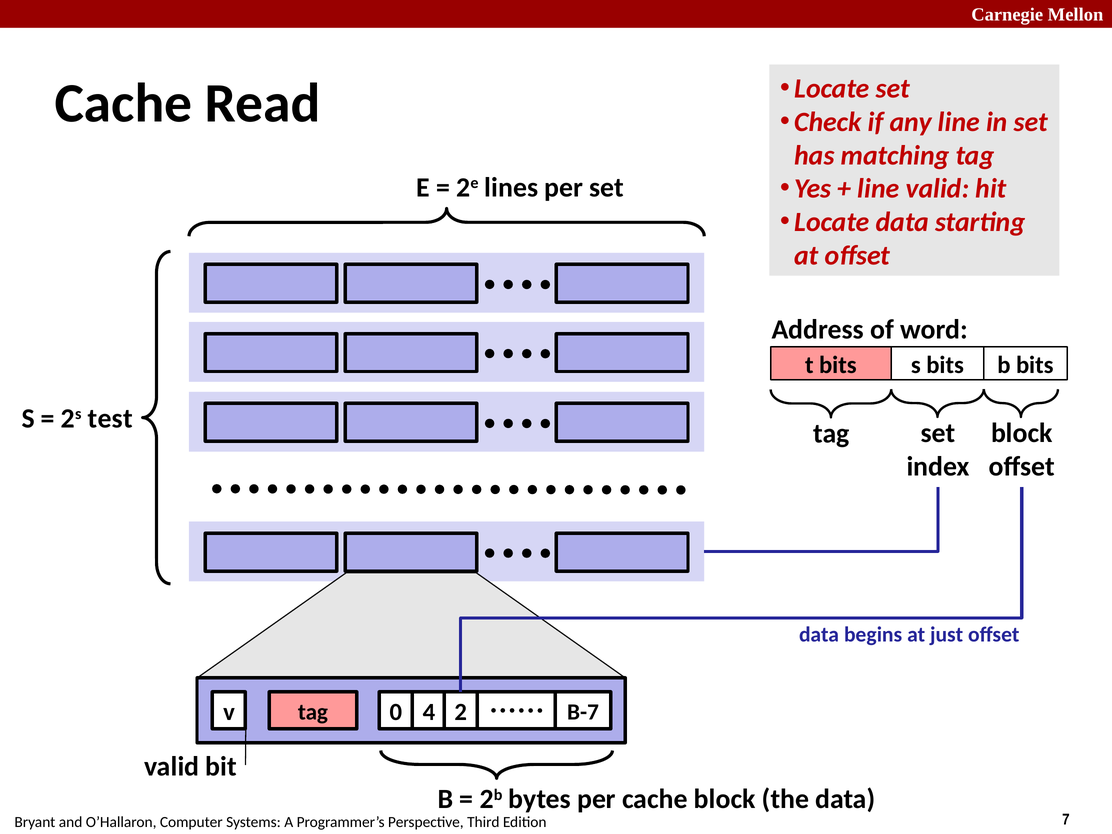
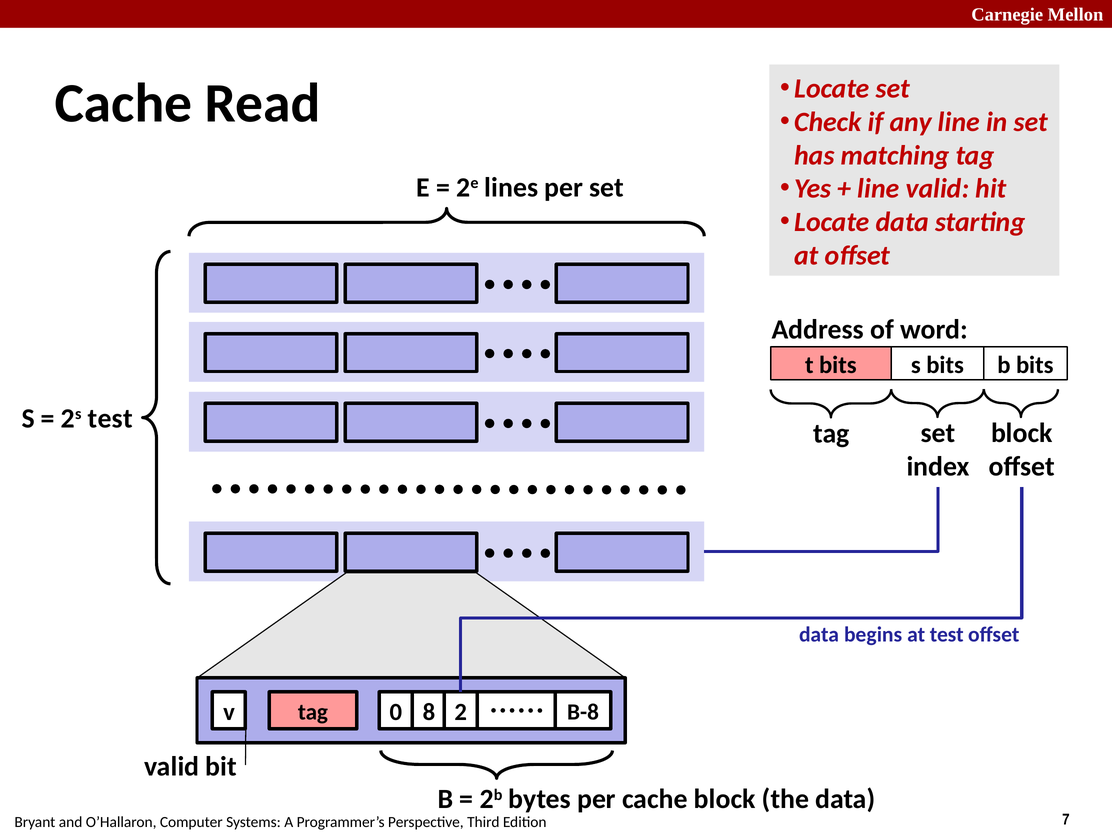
at just: just -> test
4: 4 -> 8
B-7: B-7 -> B-8
